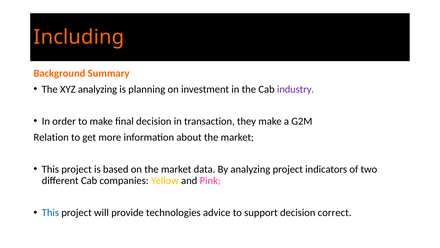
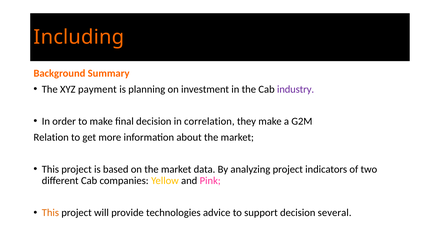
XYZ analyzing: analyzing -> payment
transaction: transaction -> correlation
This at (50, 212) colour: blue -> orange
correct: correct -> several
